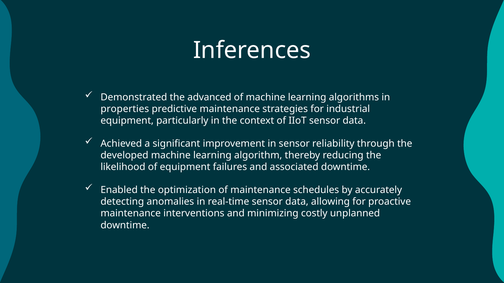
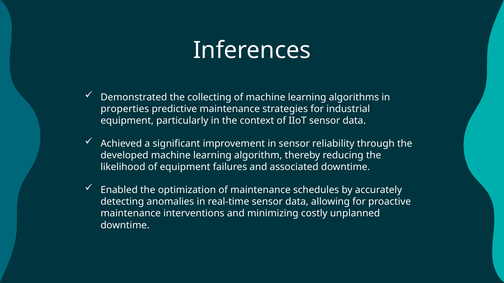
advanced: advanced -> collecting
